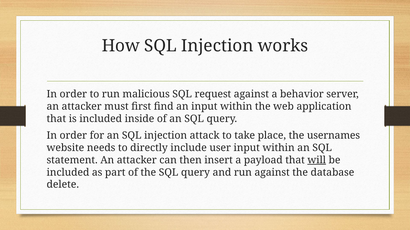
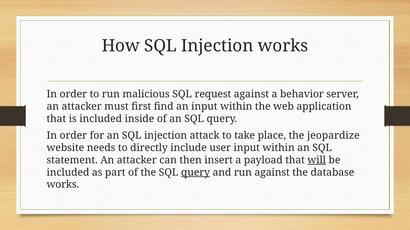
usernames: usernames -> jeopardize
query at (195, 173) underline: none -> present
delete at (63, 185): delete -> works
